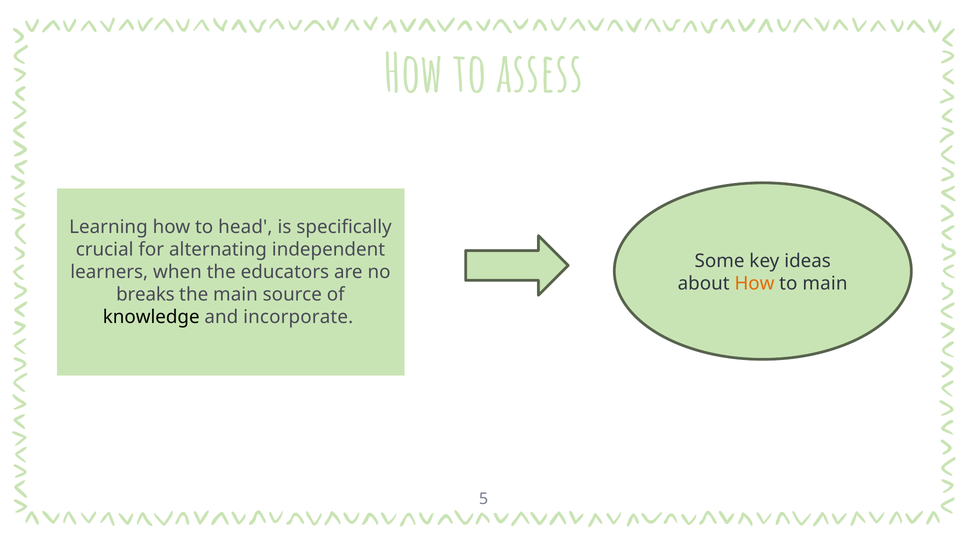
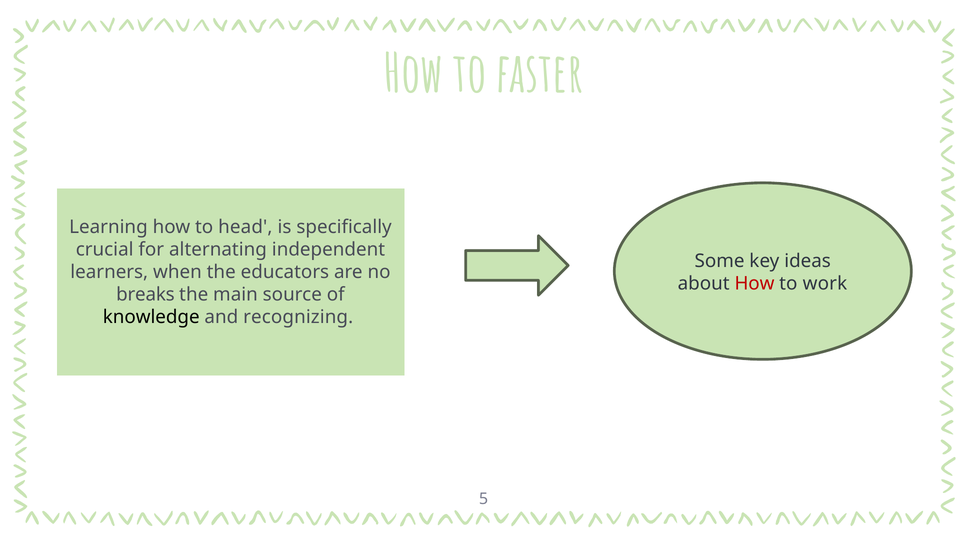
assess: assess -> faster
How at (754, 284) colour: orange -> red
to main: main -> work
incorporate: incorporate -> recognizing
